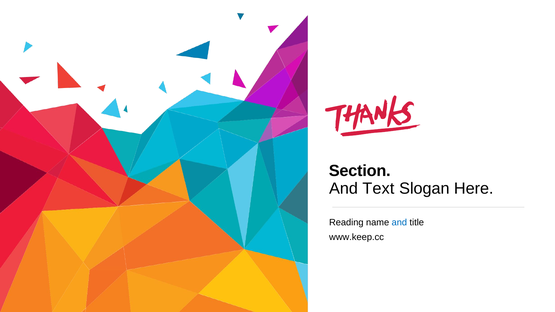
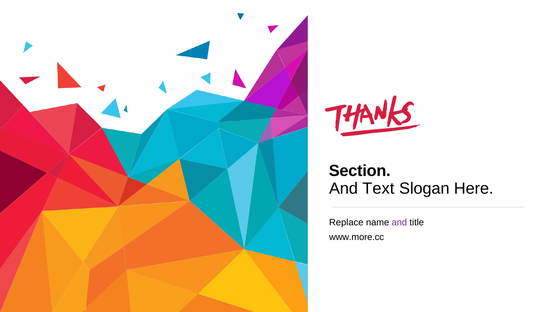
Reading: Reading -> Replace
and at (399, 223) colour: blue -> purple
www.keep.cc: www.keep.cc -> www.more.cc
